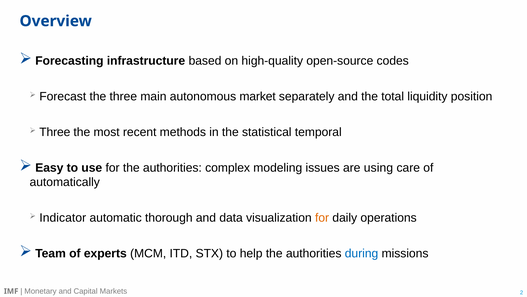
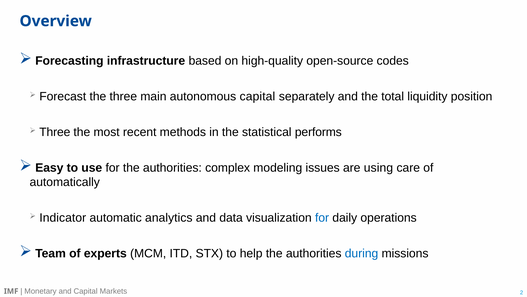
autonomous market: market -> capital
temporal: temporal -> performs
thorough: thorough -> analytics
for at (322, 218) colour: orange -> blue
